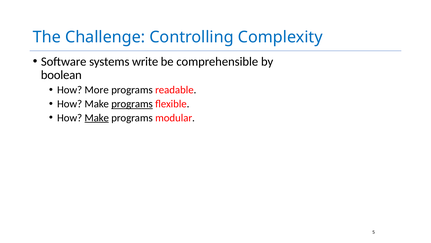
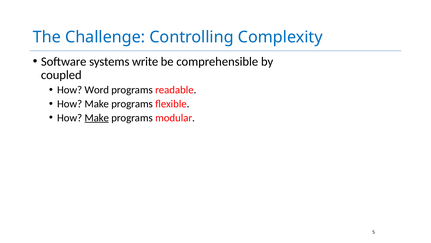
boolean: boolean -> coupled
More: More -> Word
programs at (132, 104) underline: present -> none
